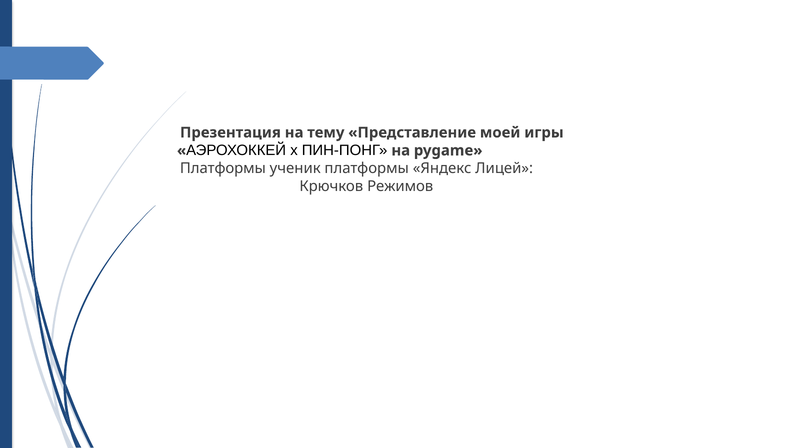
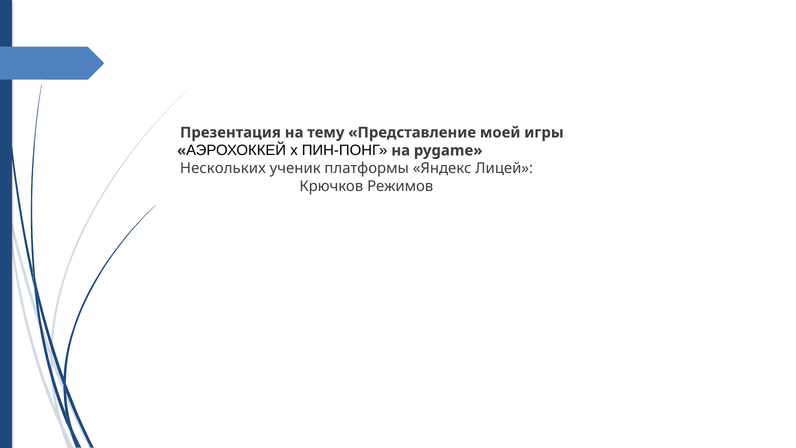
Платформы at (223, 168): Платформы -> Нескольких
